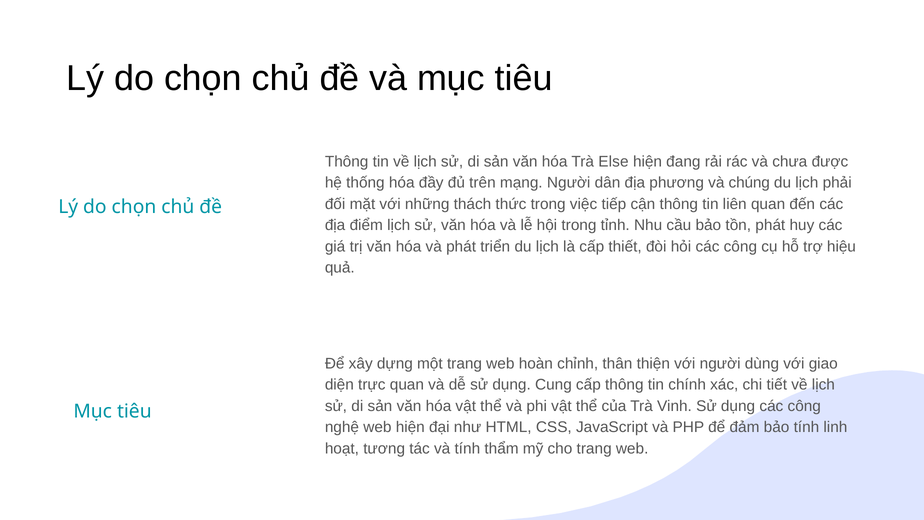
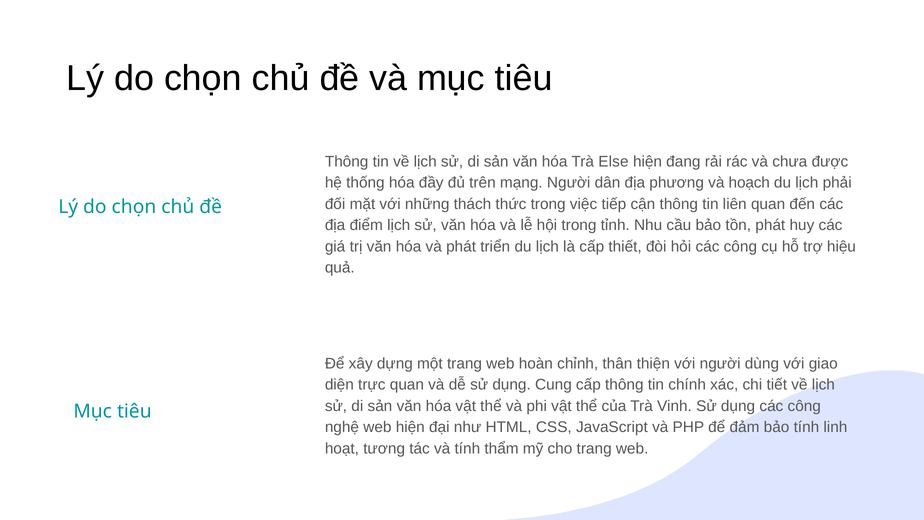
chúng: chúng -> hoạch
